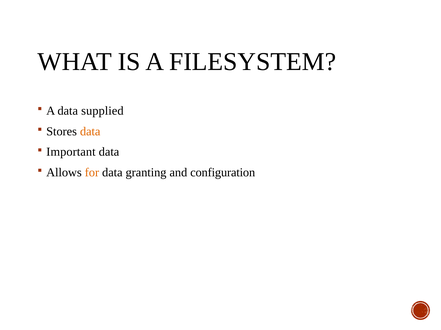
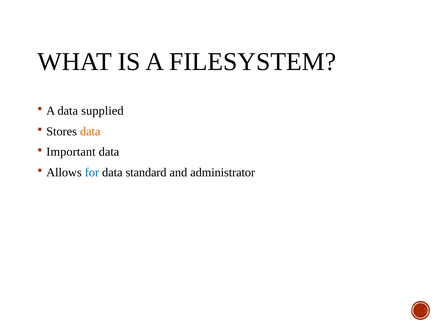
for colour: orange -> blue
granting: granting -> standard
configuration: configuration -> administrator
